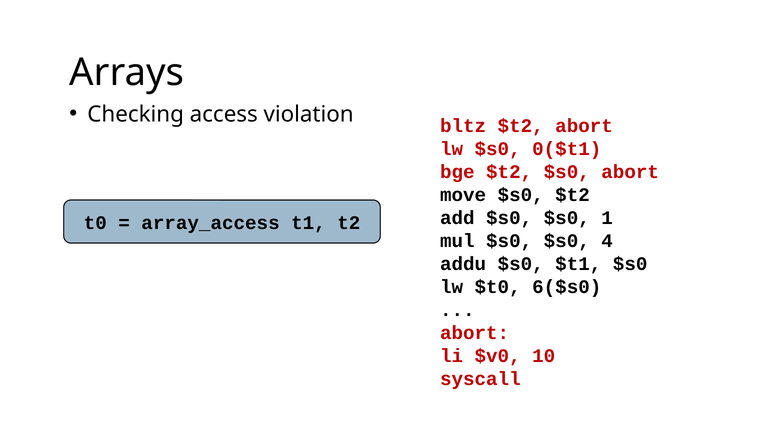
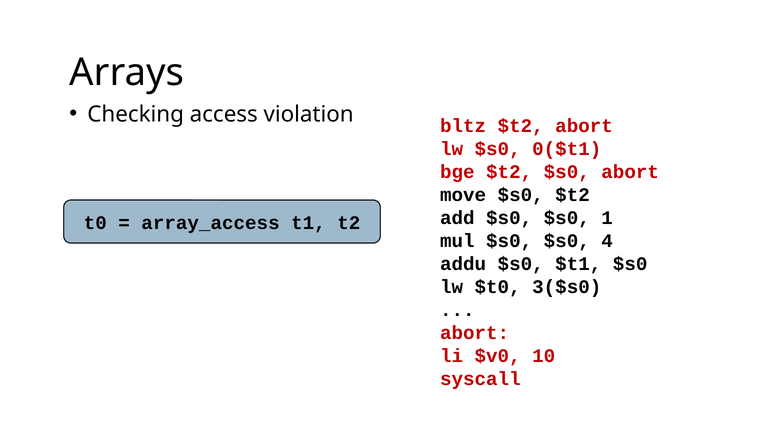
6($s0: 6($s0 -> 3($s0
